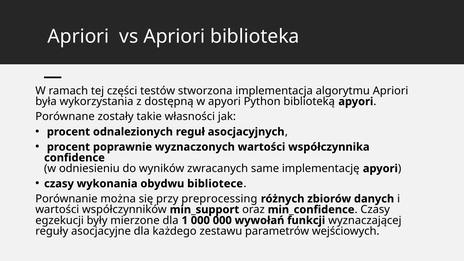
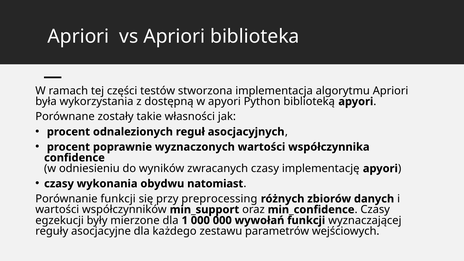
zwracanych same: same -> czasy
bibliotece: bibliotece -> natomiast
Porównanie można: można -> funkcji
